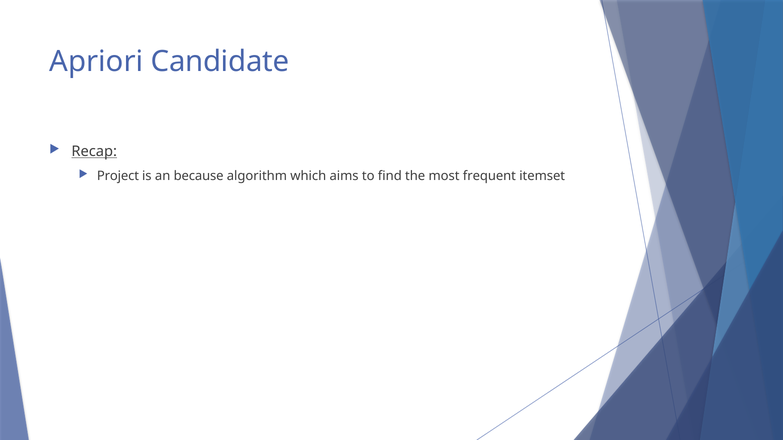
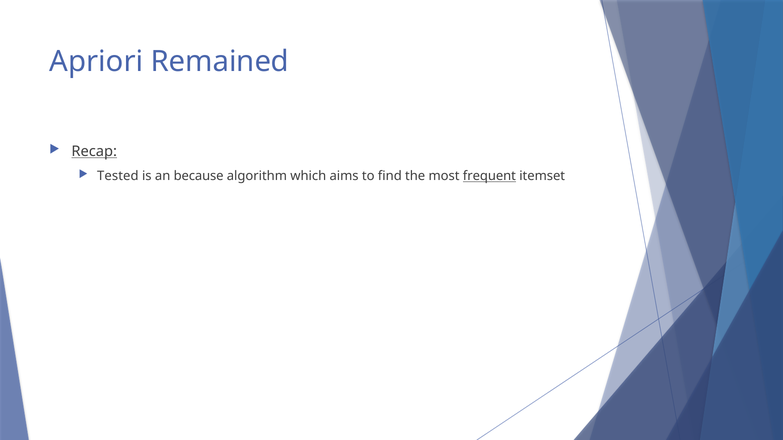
Candidate: Candidate -> Remained
Project: Project -> Tested
frequent underline: none -> present
